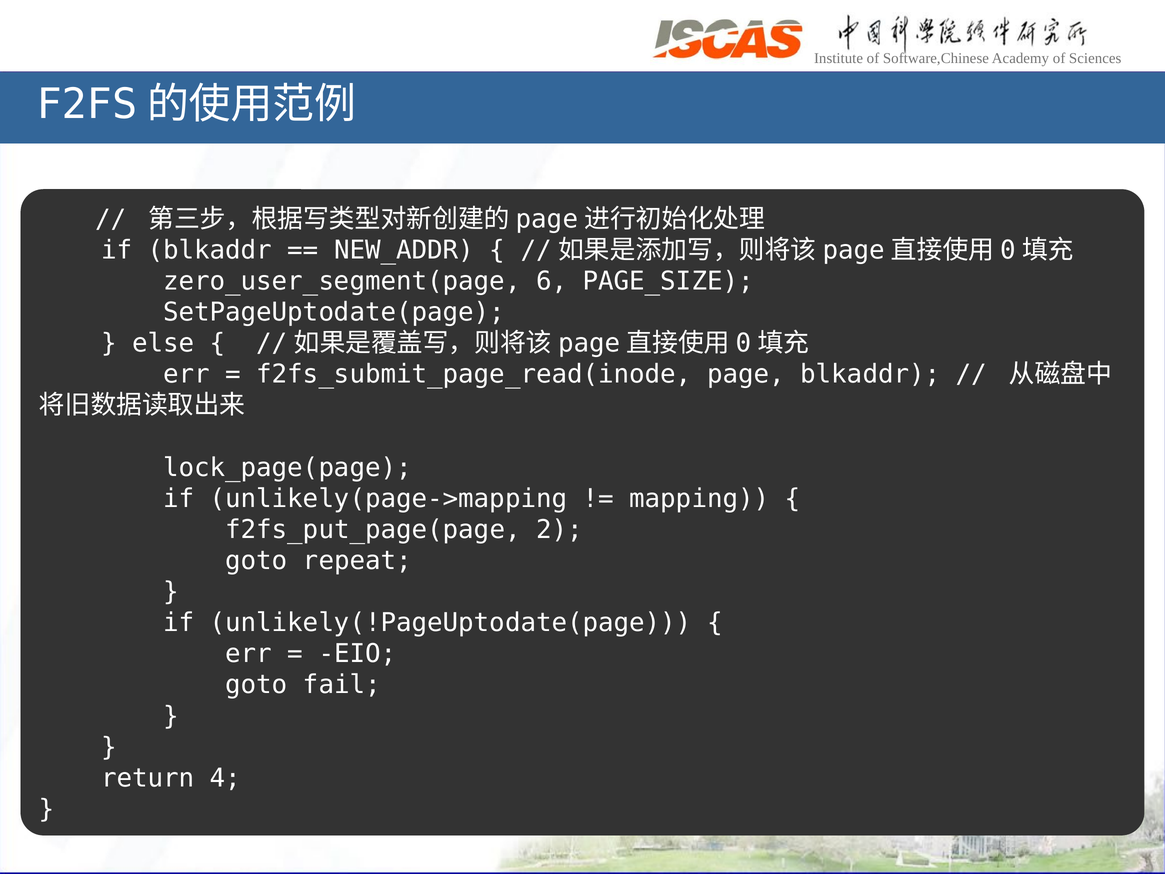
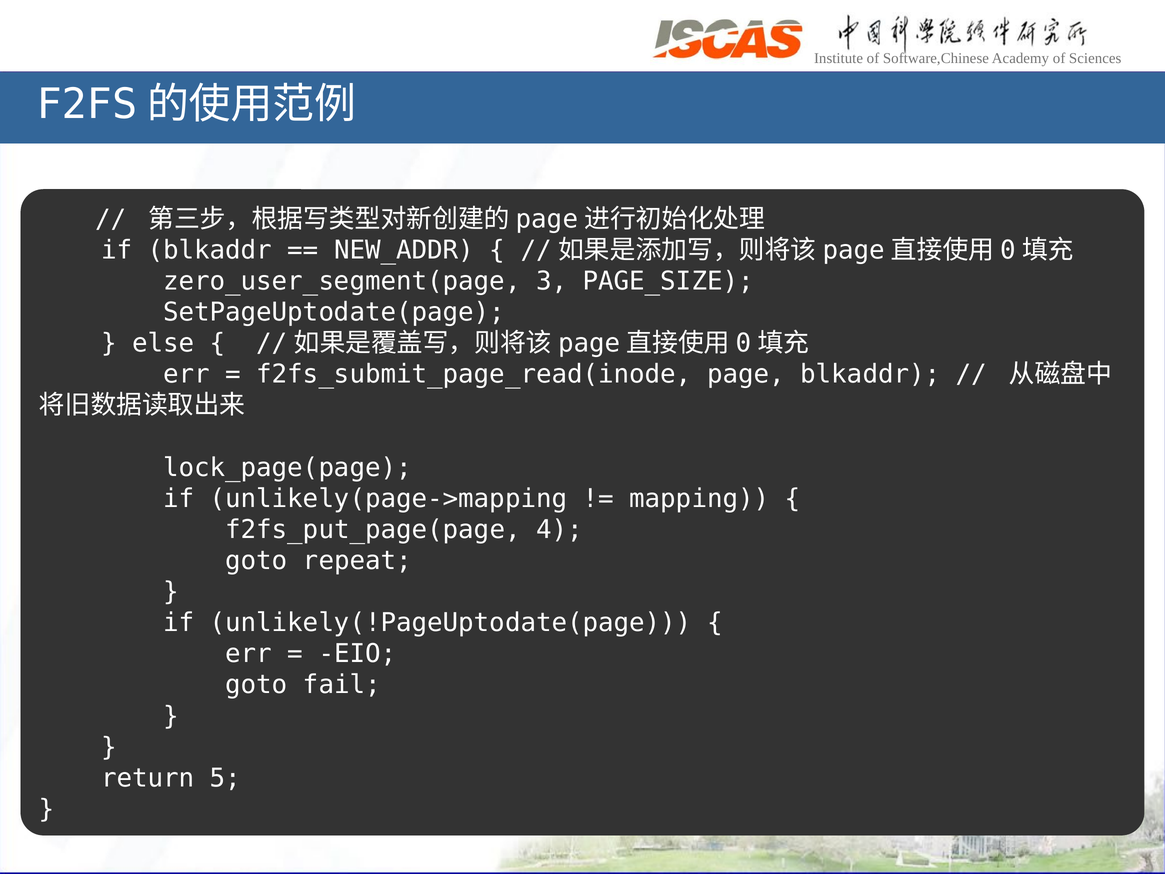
6: 6 -> 3
2: 2 -> 4
4: 4 -> 5
